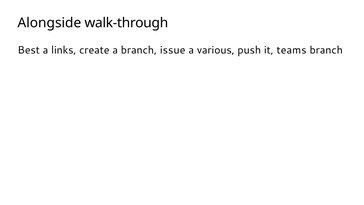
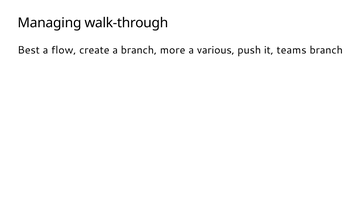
Alongside: Alongside -> Managing
links: links -> flow
issue: issue -> more
